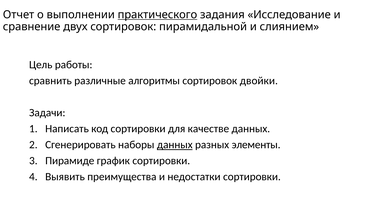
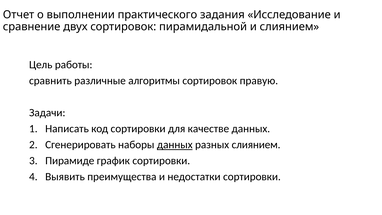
практического underline: present -> none
двойки: двойки -> правую
разных элементы: элементы -> слиянием
